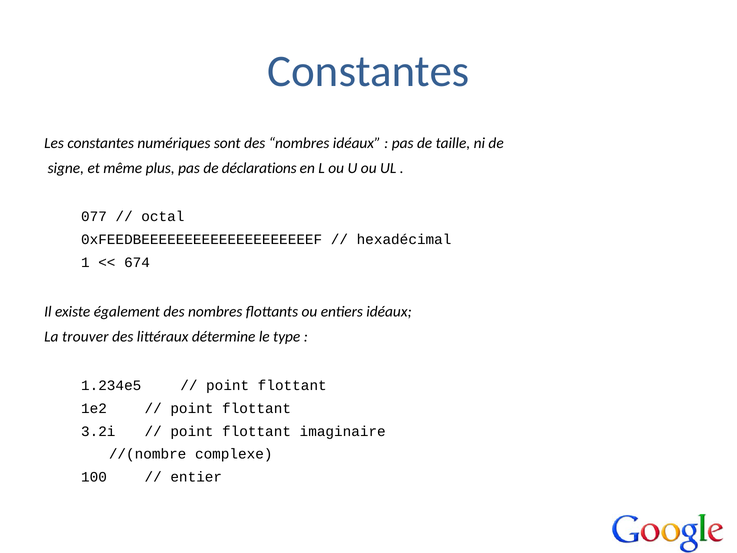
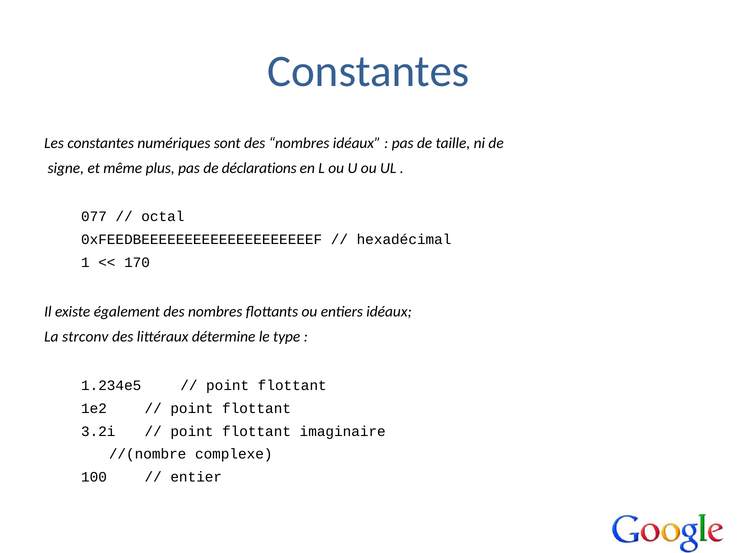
674: 674 -> 170
trouver: trouver -> strconv
